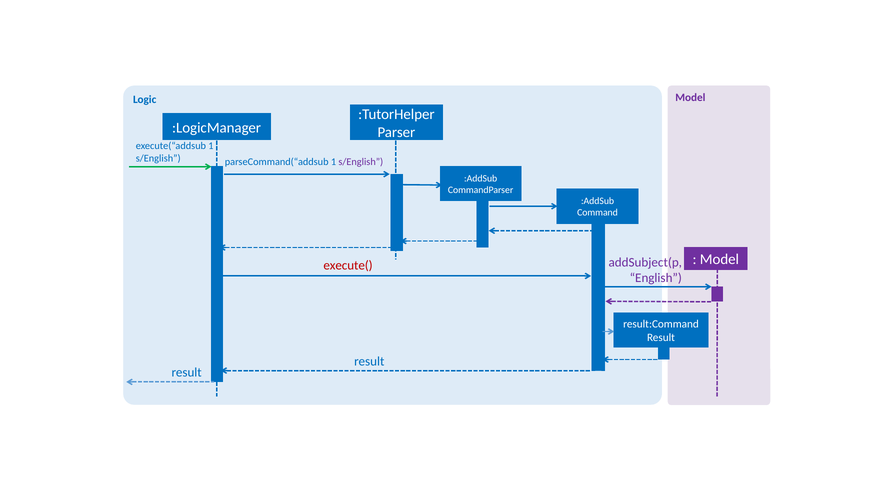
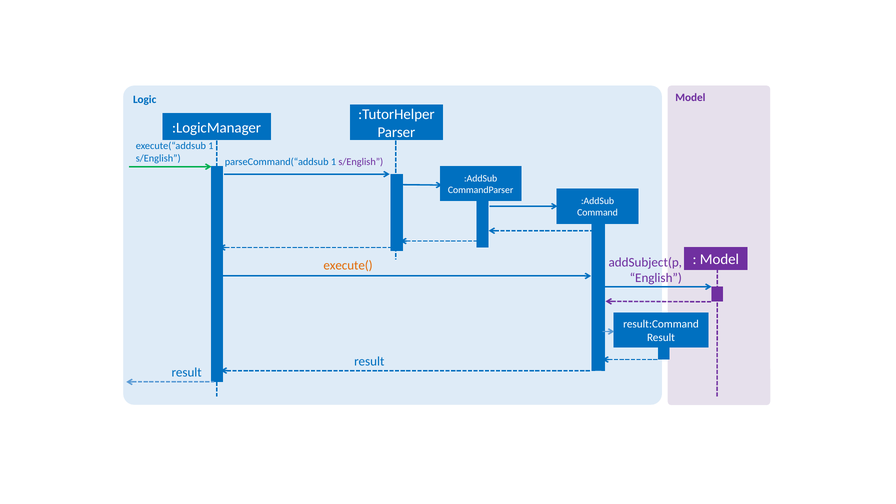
execute( colour: red -> orange
